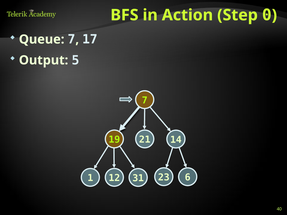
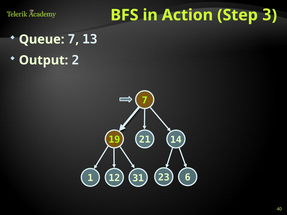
0: 0 -> 3
17: 17 -> 13
5: 5 -> 2
